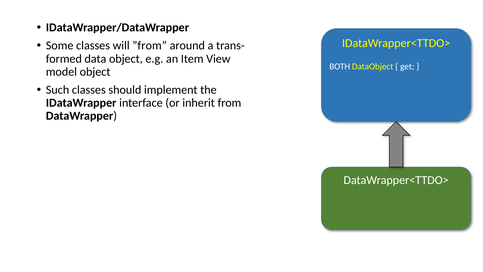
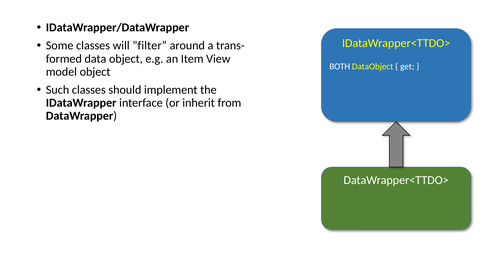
”from: ”from -> ”filter
